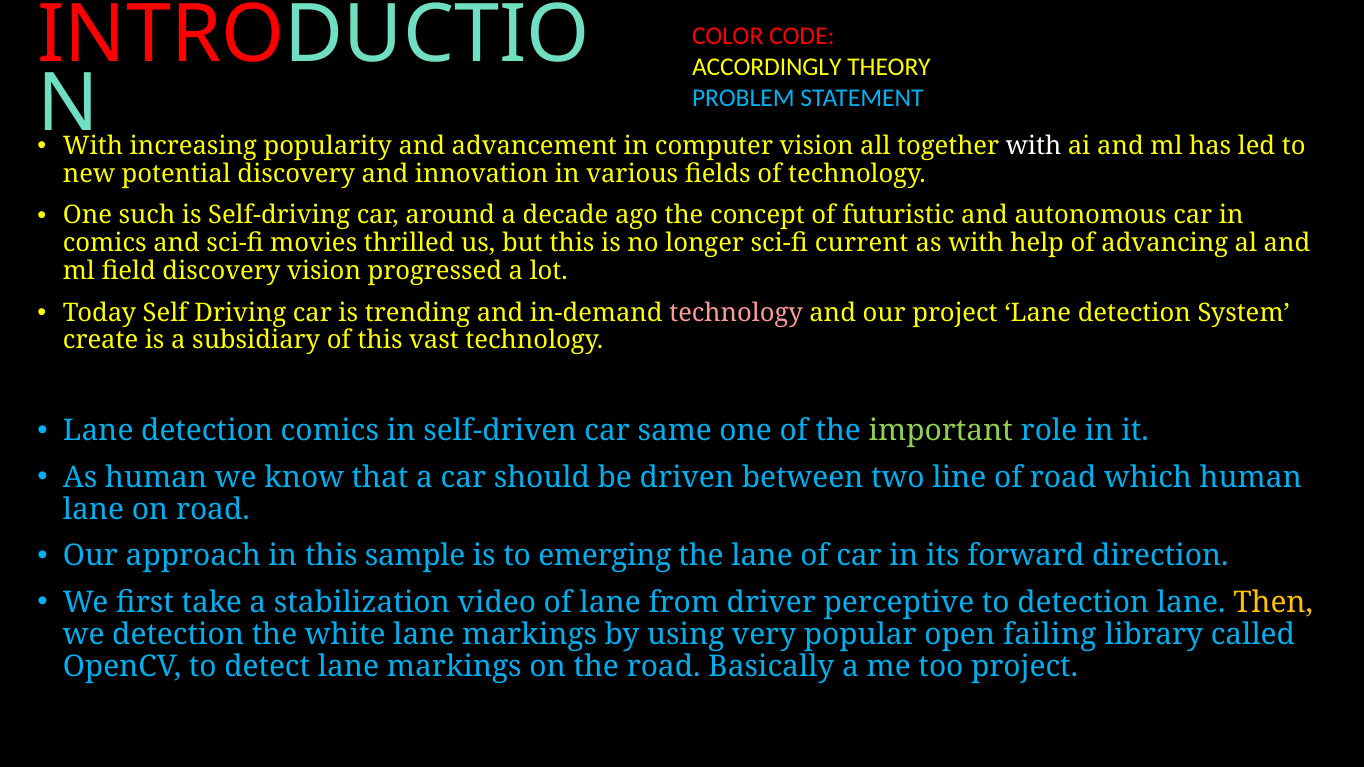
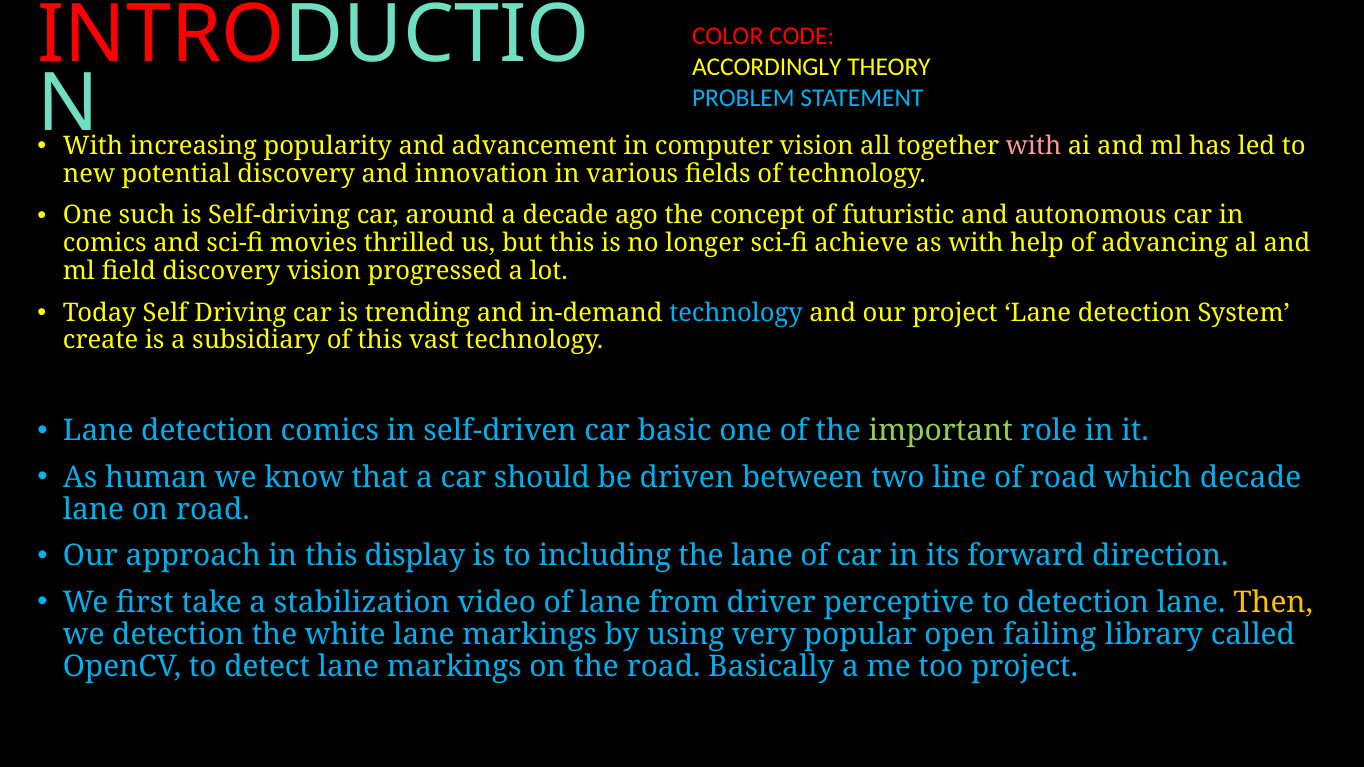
with at (1034, 146) colour: white -> pink
current: current -> achieve
technology at (736, 313) colour: pink -> light blue
same: same -> basic
which human: human -> decade
sample: sample -> display
emerging: emerging -> including
